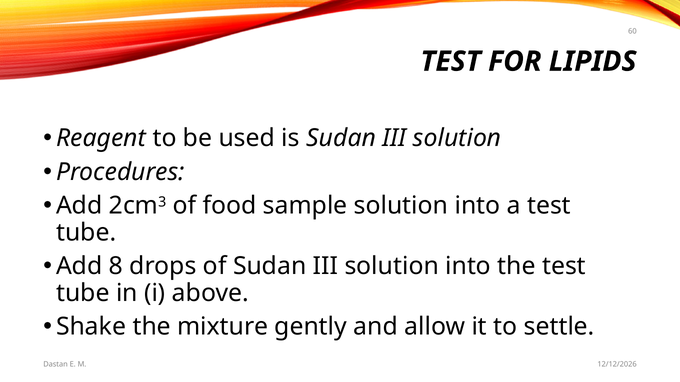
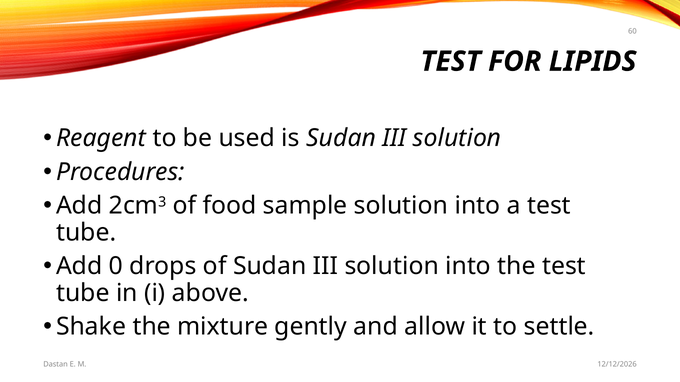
8: 8 -> 0
